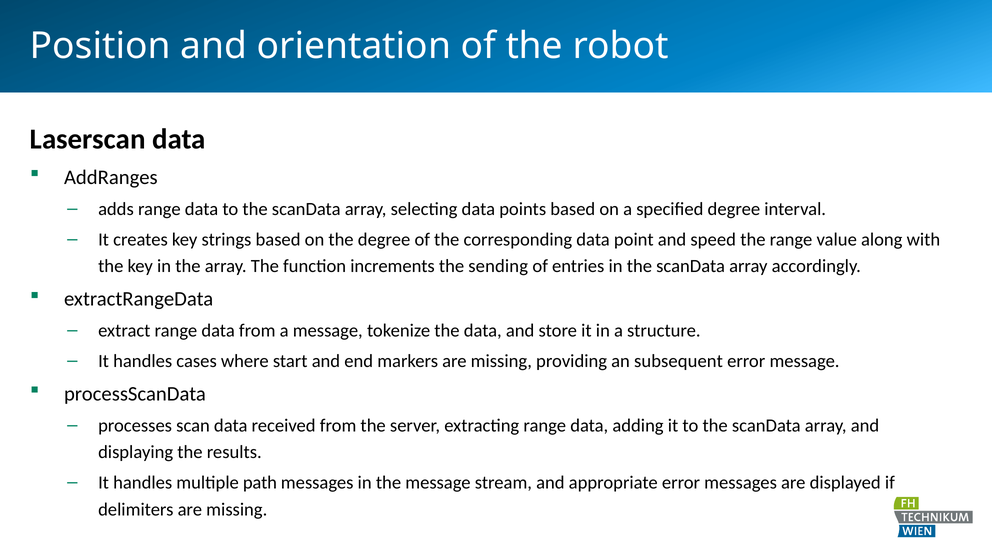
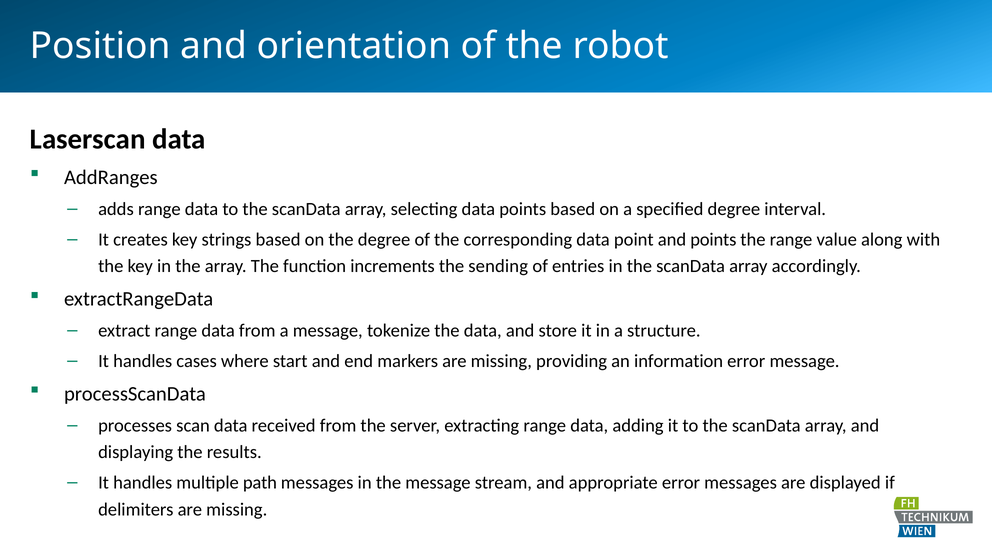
and speed: speed -> points
subsequent: subsequent -> information
